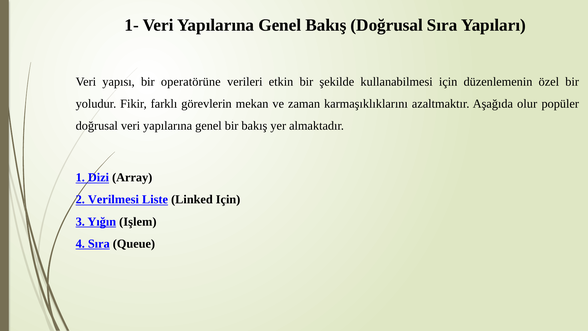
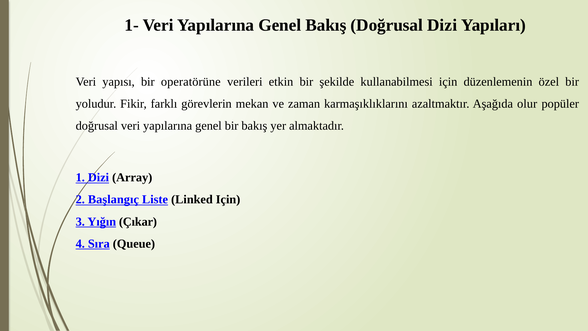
Doğrusal Sıra: Sıra -> Dizi
Verilmesi: Verilmesi -> Başlangıç
Işlem: Işlem -> Çıkar
